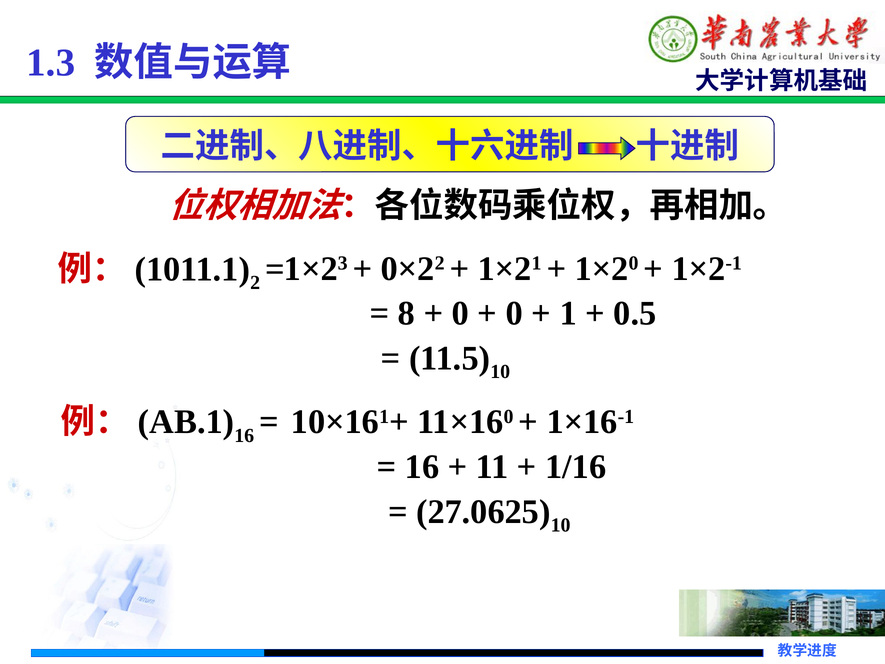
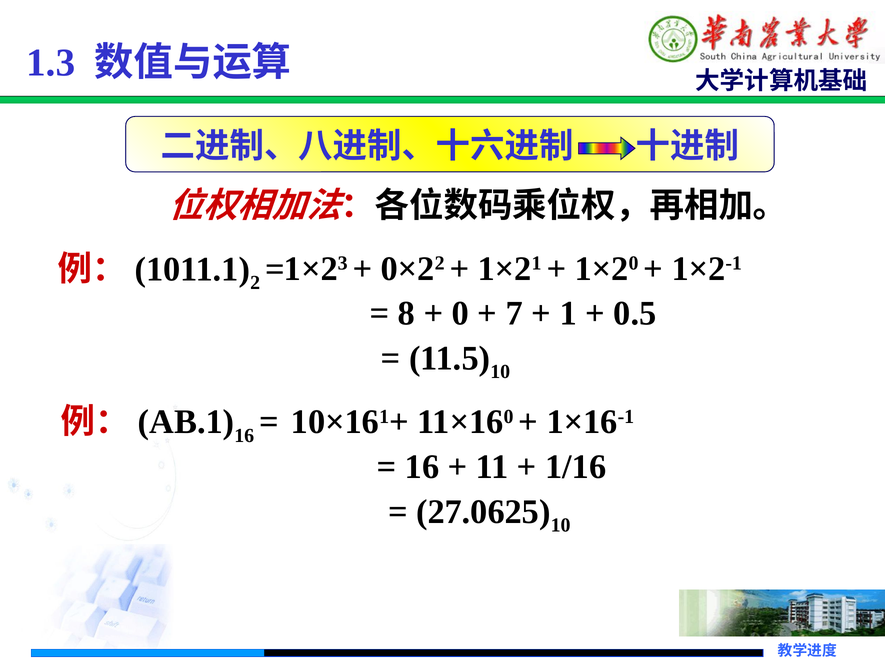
0 at (514, 313): 0 -> 7
